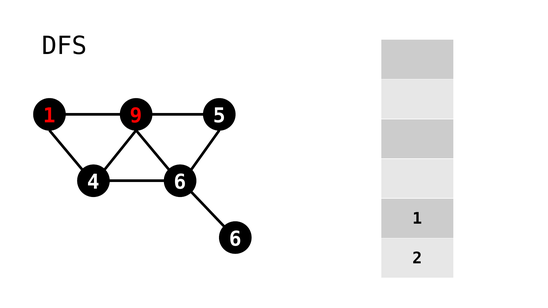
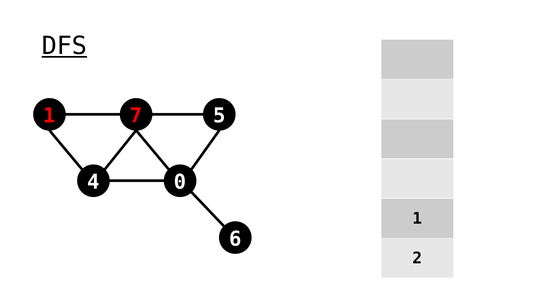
DFS underline: none -> present
9: 9 -> 7
4 6: 6 -> 0
